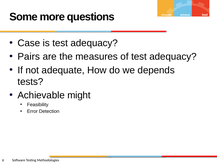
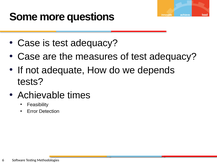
Pairs at (29, 57): Pairs -> Case
might: might -> times
